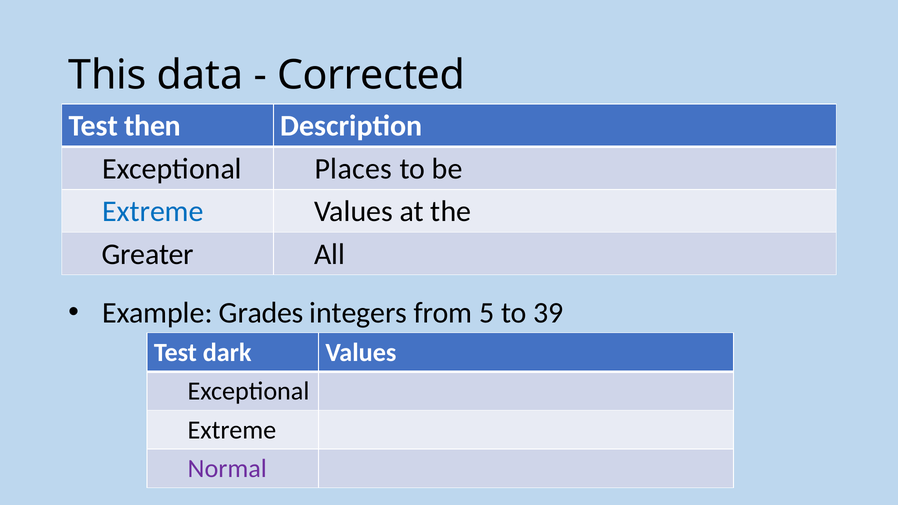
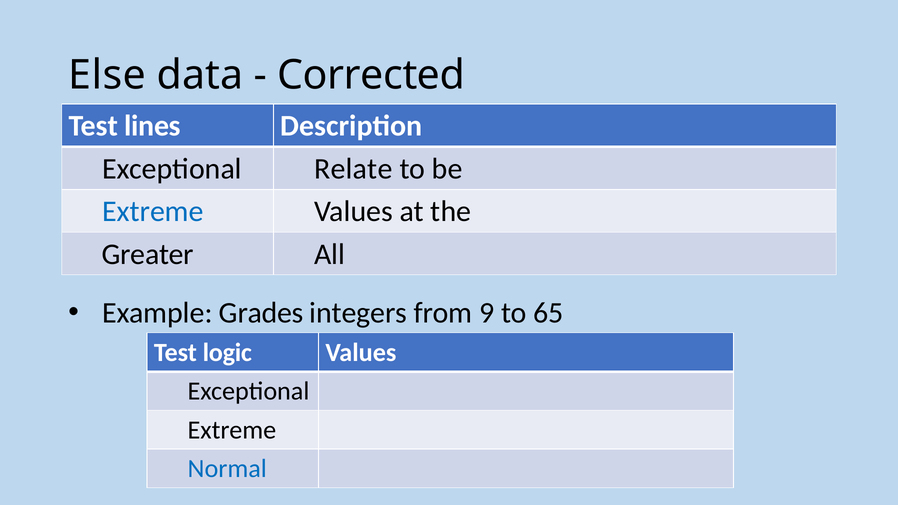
This: This -> Else
then: then -> lines
Places: Places -> Relate
5: 5 -> 9
39: 39 -> 65
dark: dark -> logic
Normal colour: purple -> blue
